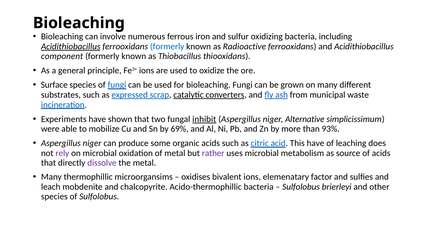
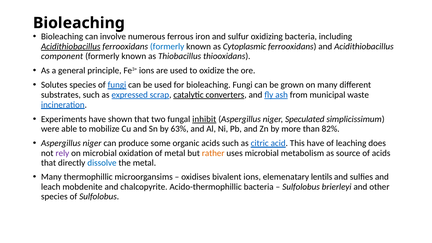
Radioactive: Radioactive -> Cytoplasmic
Surface: Surface -> Solutes
Alternative: Alternative -> Speculated
69%: 69% -> 63%
93%: 93% -> 82%
rather colour: purple -> orange
dissolve colour: purple -> blue
factor: factor -> lentils
